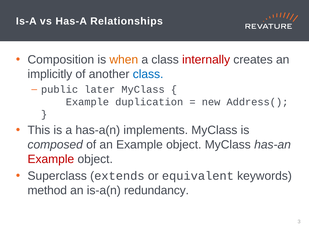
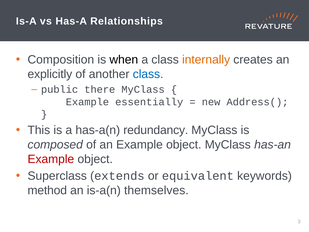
when colour: orange -> black
internally colour: red -> orange
implicitly: implicitly -> explicitly
later: later -> there
duplication: duplication -> essentially
implements: implements -> redundancy
redundancy: redundancy -> themselves
